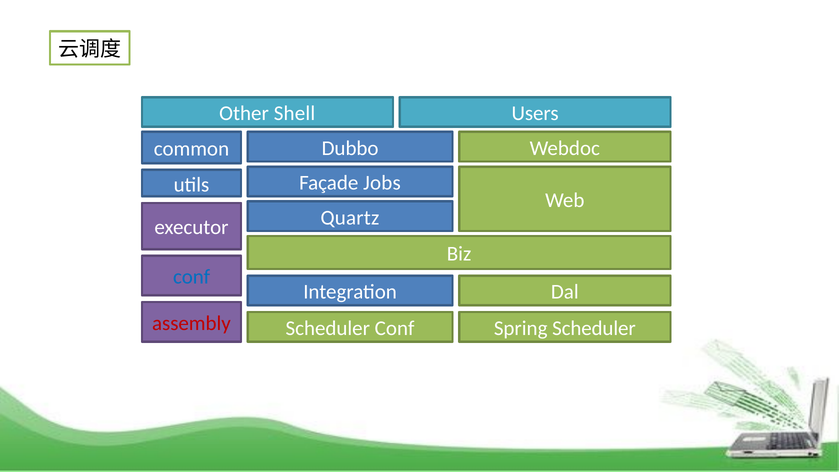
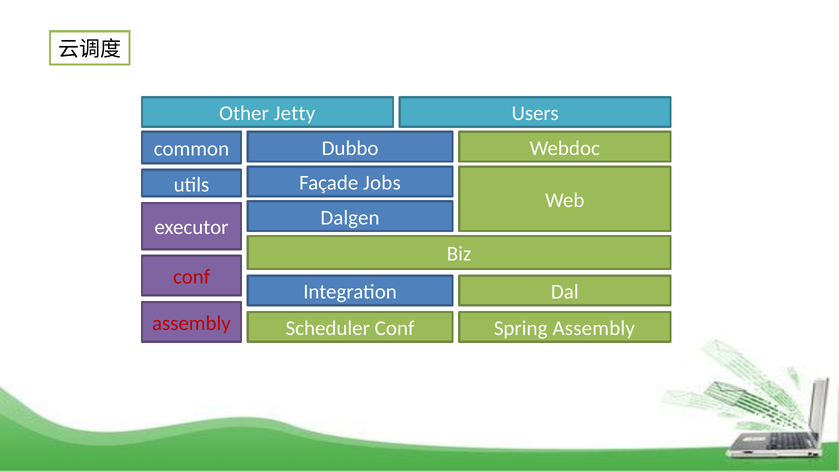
Shell: Shell -> Jetty
Quartz: Quartz -> Dalgen
conf at (192, 277) colour: blue -> red
Spring Scheduler: Scheduler -> Assembly
